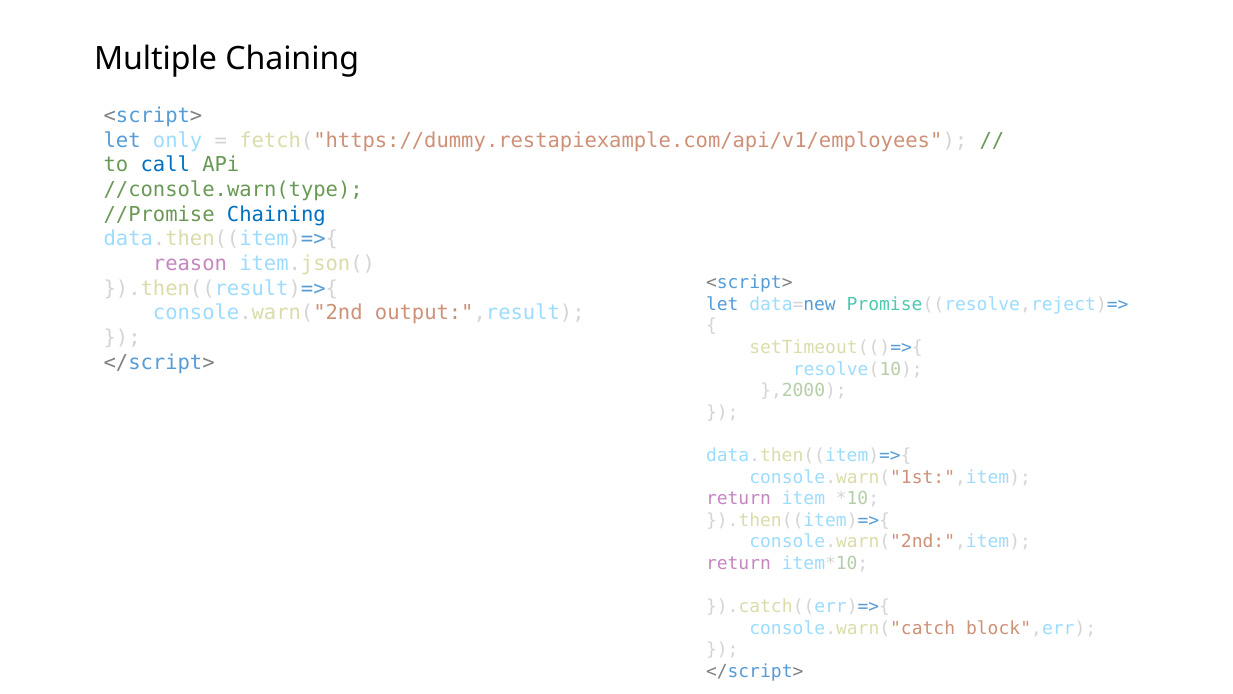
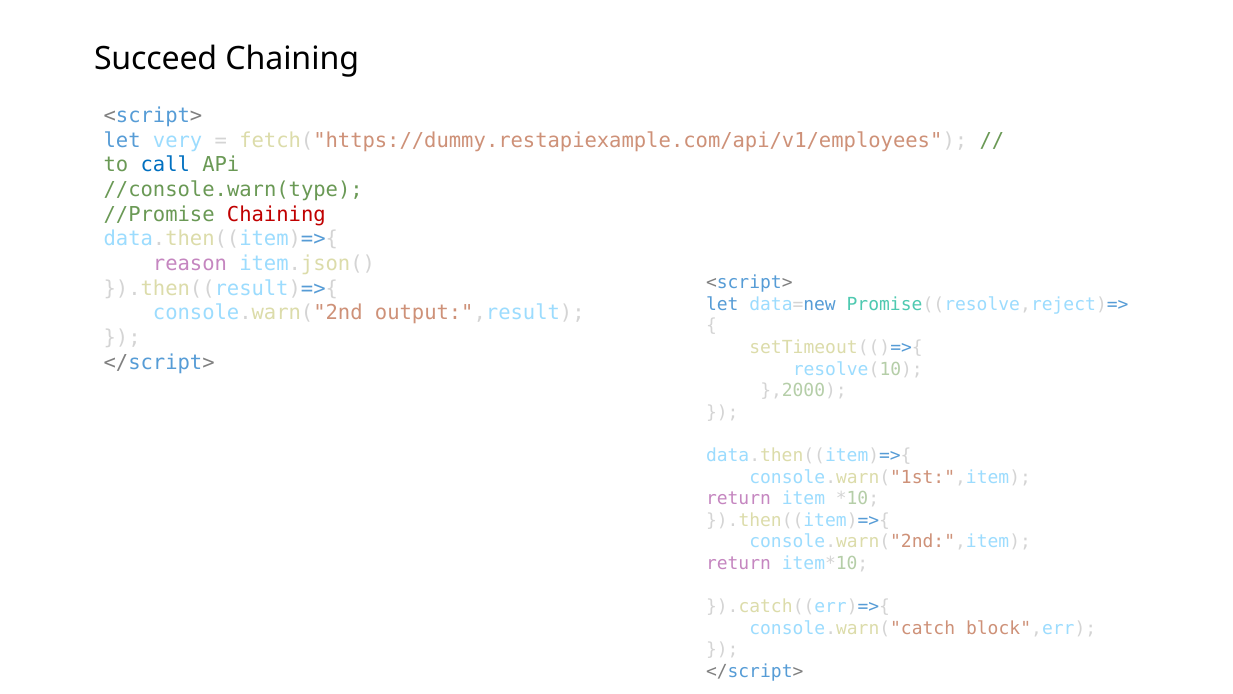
Multiple: Multiple -> Succeed
only: only -> very
Chaining at (276, 214) colour: blue -> red
